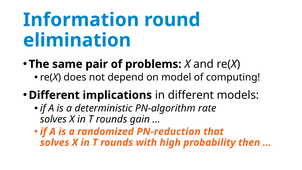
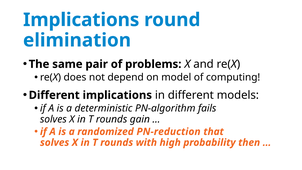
Information at (81, 20): Information -> Implications
rate: rate -> fails
